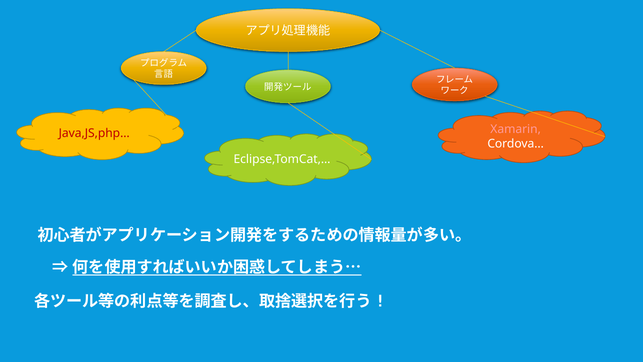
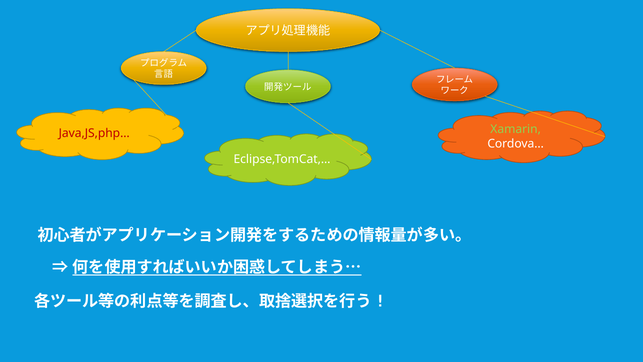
Xamarin colour: pink -> light green
